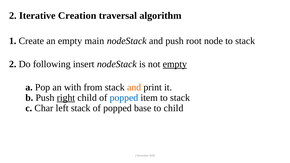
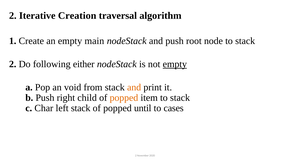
insert: insert -> either
with: with -> void
right underline: present -> none
popped at (124, 98) colour: blue -> orange
base: base -> until
to child: child -> cases
